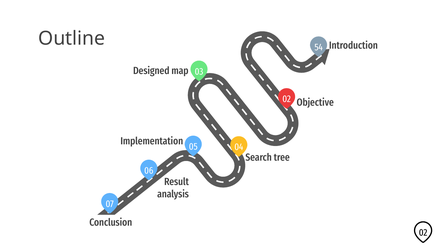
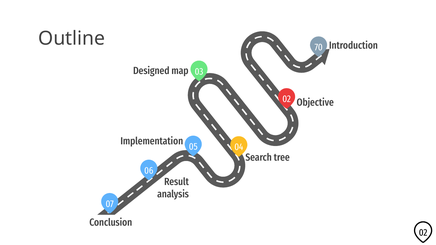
54: 54 -> 70
